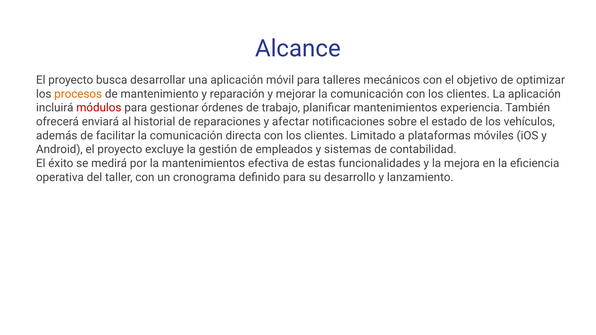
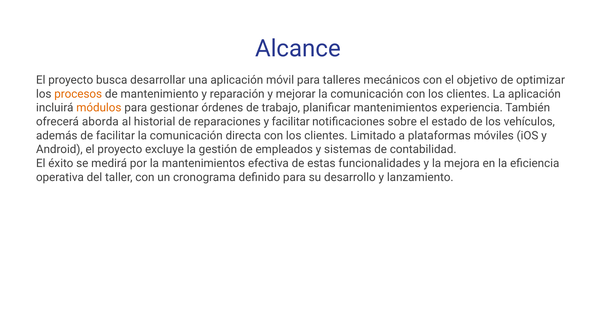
módulos colour: red -> orange
enviará: enviará -> aborda
y afectar: afectar -> facilitar
